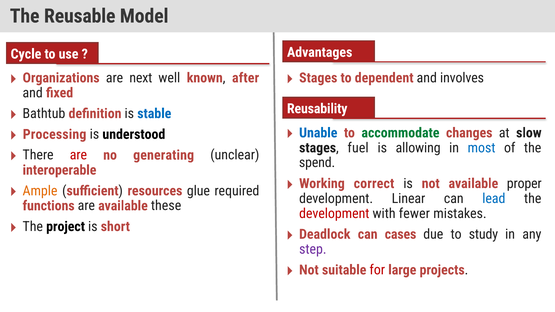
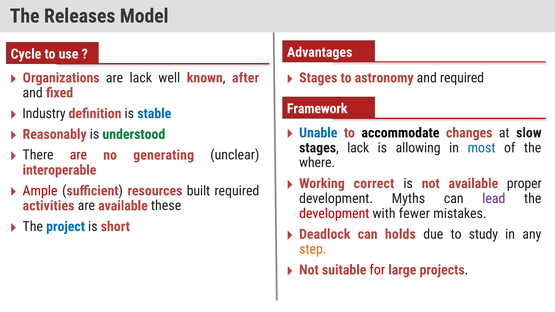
Reusable: Reusable -> Releases
are next: next -> lack
dependent: dependent -> astronomy
and involves: involves -> required
Reusability: Reusability -> Framework
Bathtub: Bathtub -> Industry
accommodate colour: green -> black
Processing: Processing -> Reasonably
understood colour: black -> green
stages fuel: fuel -> lack
spend: spend -> where
Ample colour: orange -> red
glue: glue -> built
Linear: Linear -> Myths
lead colour: blue -> purple
functions: functions -> activities
project colour: black -> blue
cases: cases -> holds
step colour: purple -> orange
